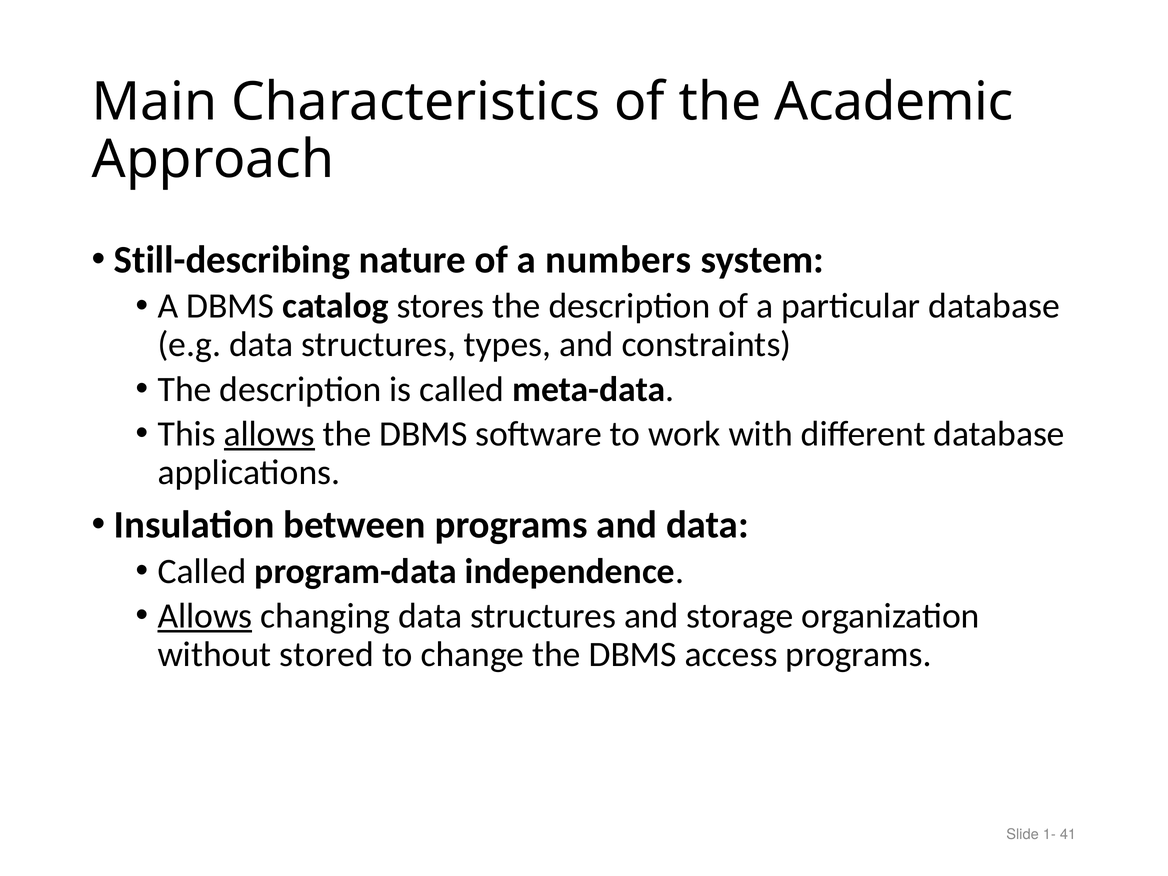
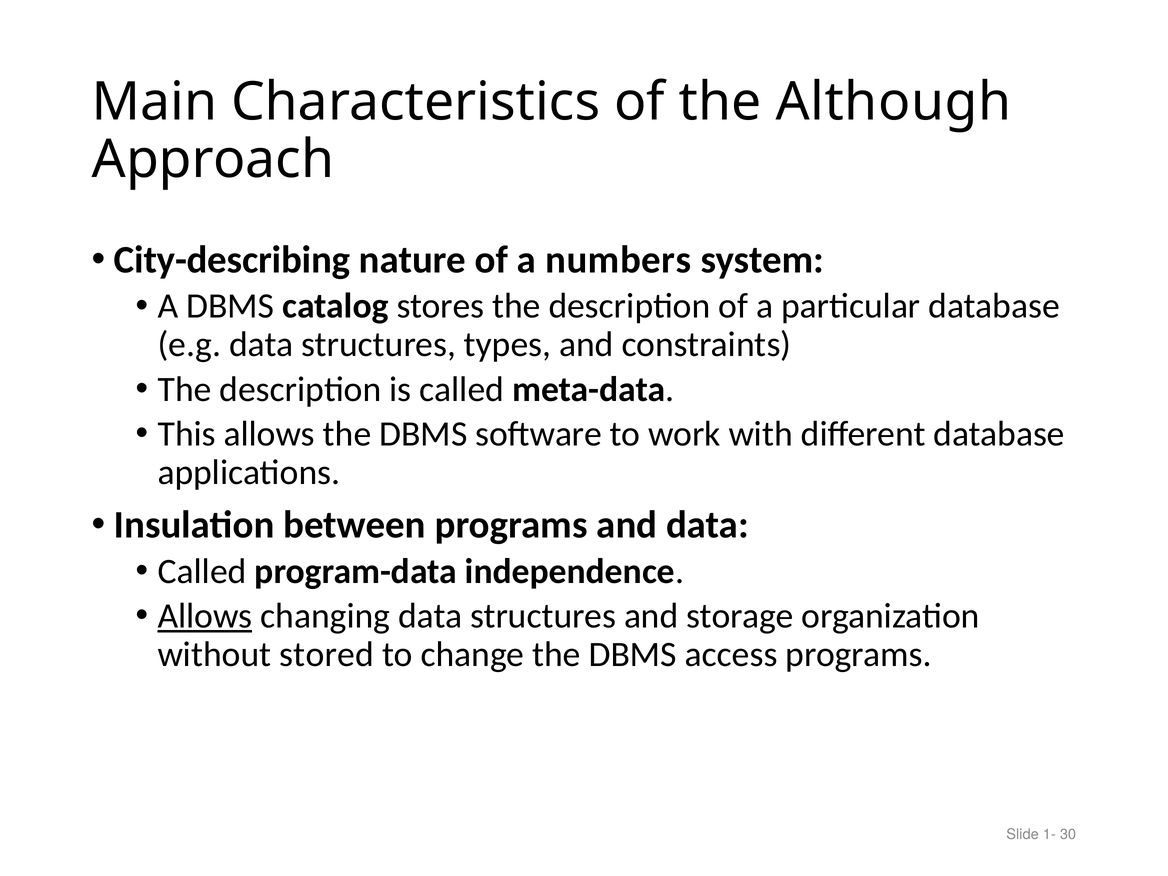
Academic: Academic -> Although
Still-describing: Still-describing -> City-describing
allows at (269, 434) underline: present -> none
41: 41 -> 30
